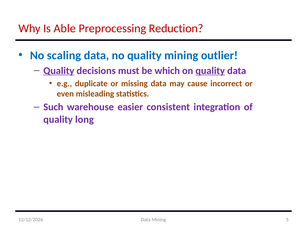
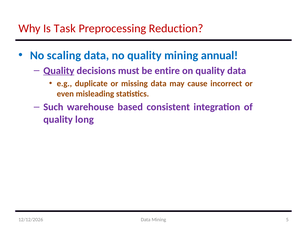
Able: Able -> Task
outlier: outlier -> annual
which: which -> entire
quality at (210, 71) underline: present -> none
easier: easier -> based
